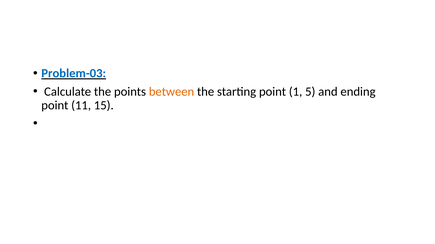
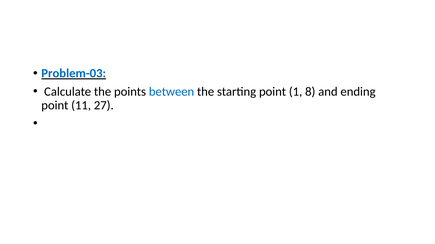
between colour: orange -> blue
5: 5 -> 8
15: 15 -> 27
